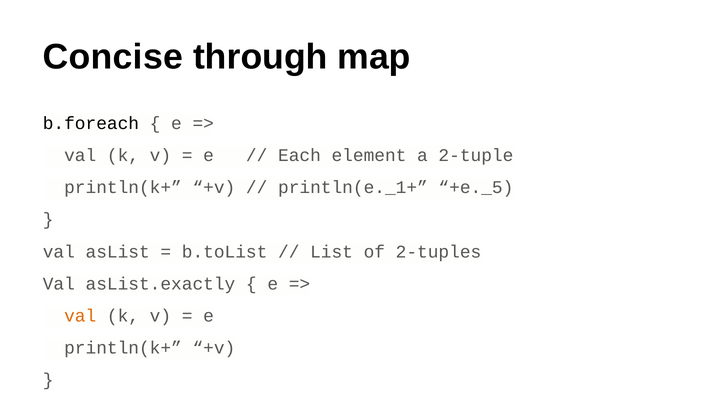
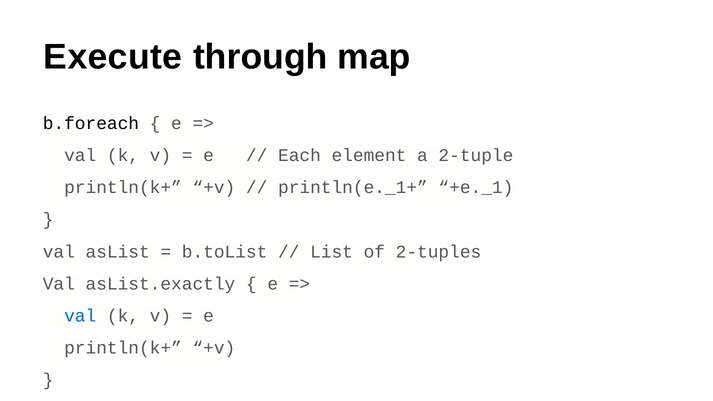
Concise: Concise -> Execute
+e._5: +e._5 -> +e._1
val at (80, 316) colour: orange -> blue
